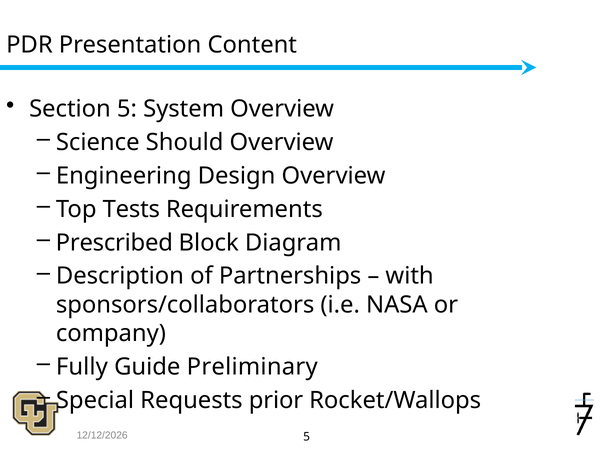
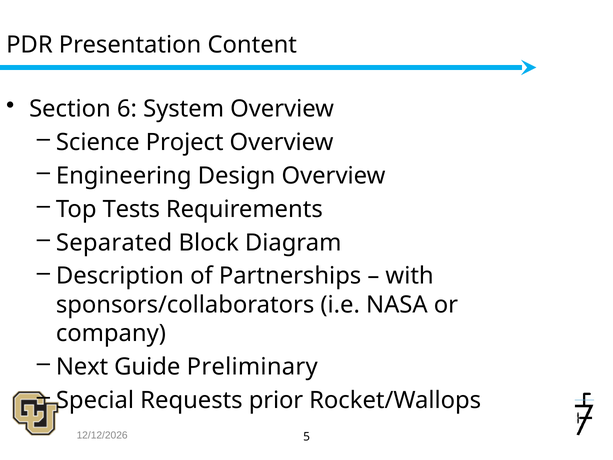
Section 5: 5 -> 6
Should: Should -> Project
Prescribed: Prescribed -> Separated
Fully: Fully -> Next
